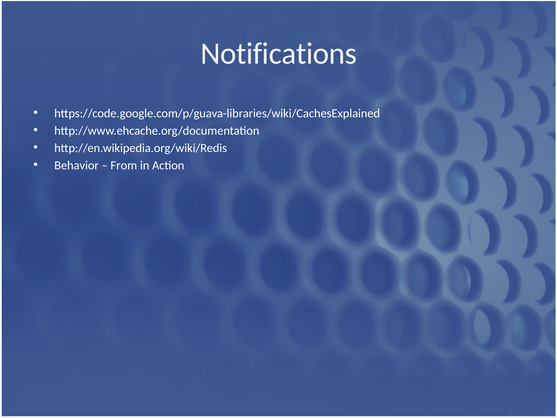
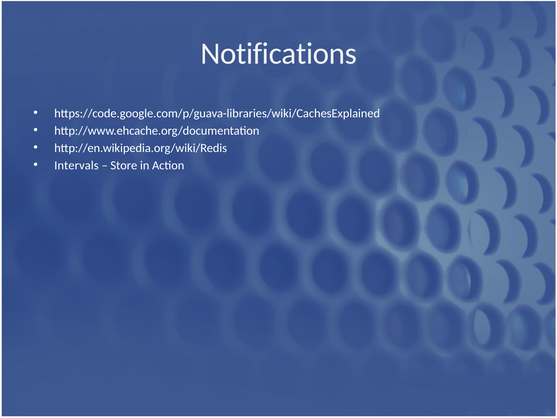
Behavior: Behavior -> Intervals
From: From -> Store
